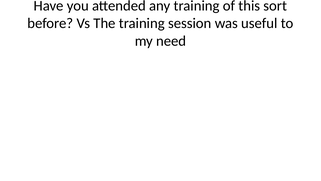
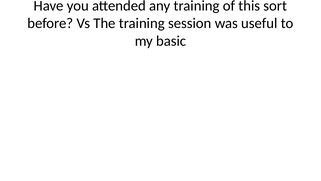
need: need -> basic
